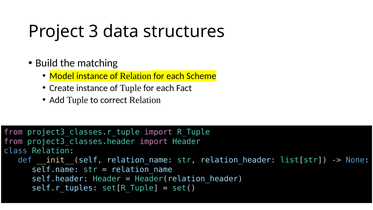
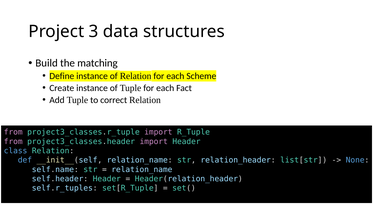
Model: Model -> Define
